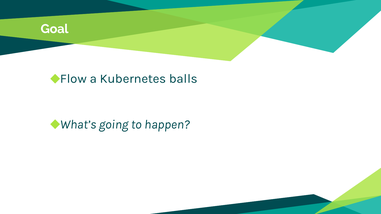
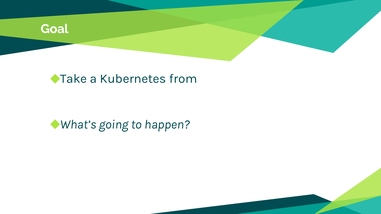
Flow: Flow -> Take
balls: balls -> from
